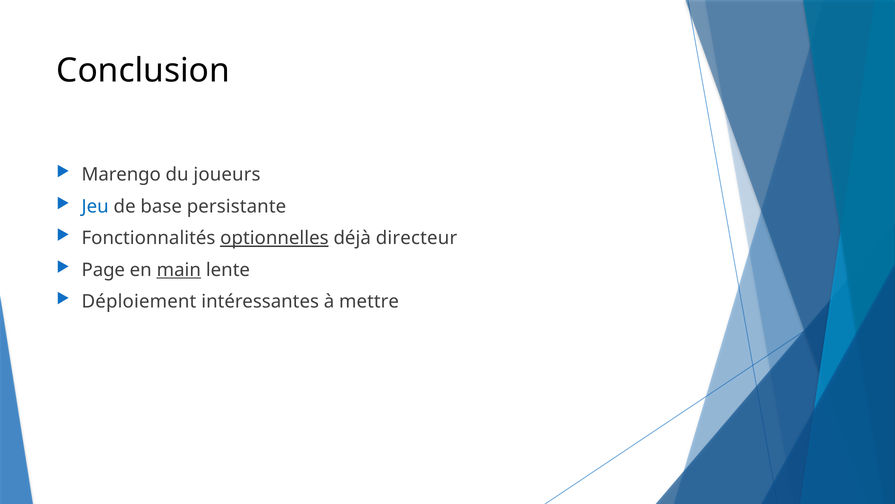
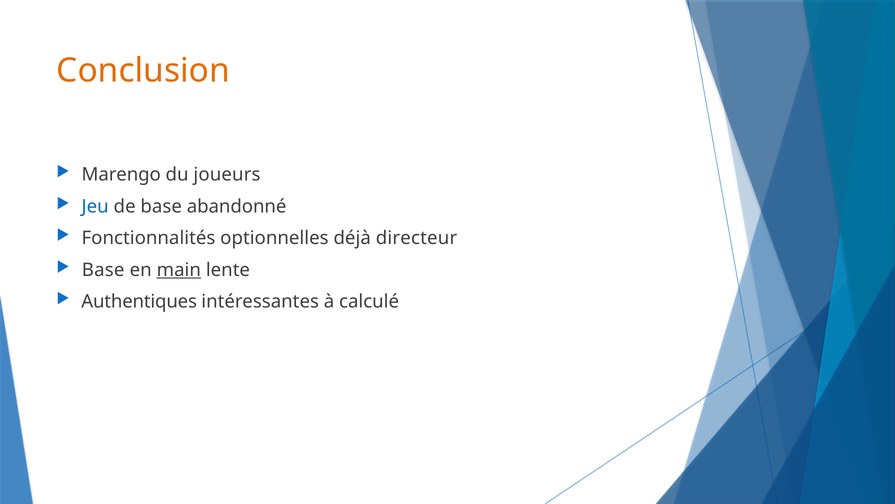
Conclusion colour: black -> orange
persistante: persistante -> abandonné
optionnelles underline: present -> none
Page at (103, 270): Page -> Base
Déploiement: Déploiement -> Authentiques
mettre: mettre -> calculé
